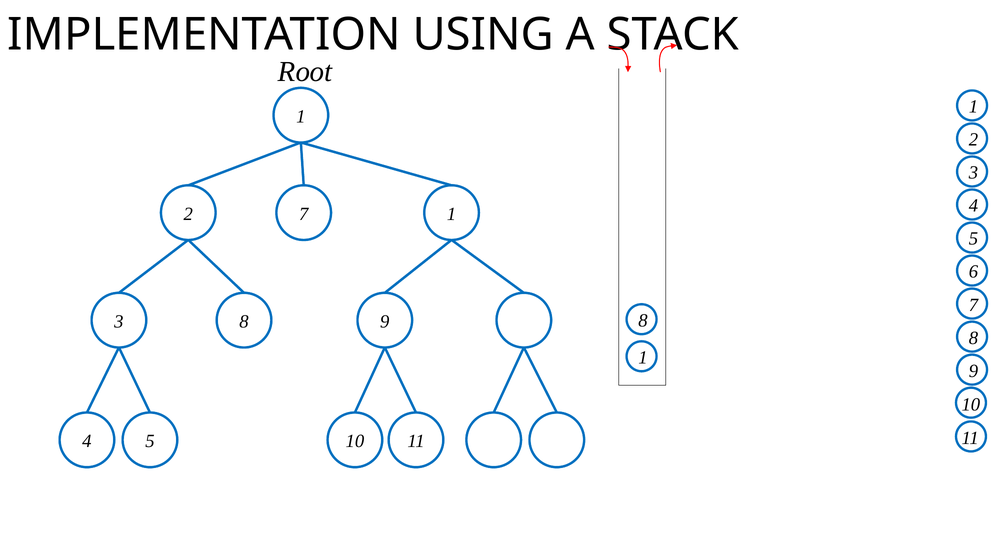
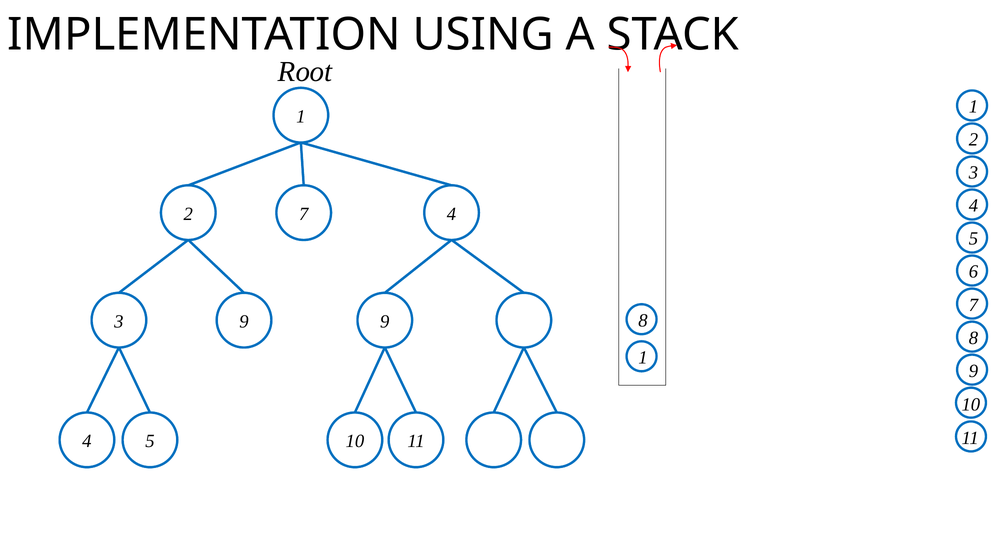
2 1: 1 -> 4
3 8: 8 -> 9
